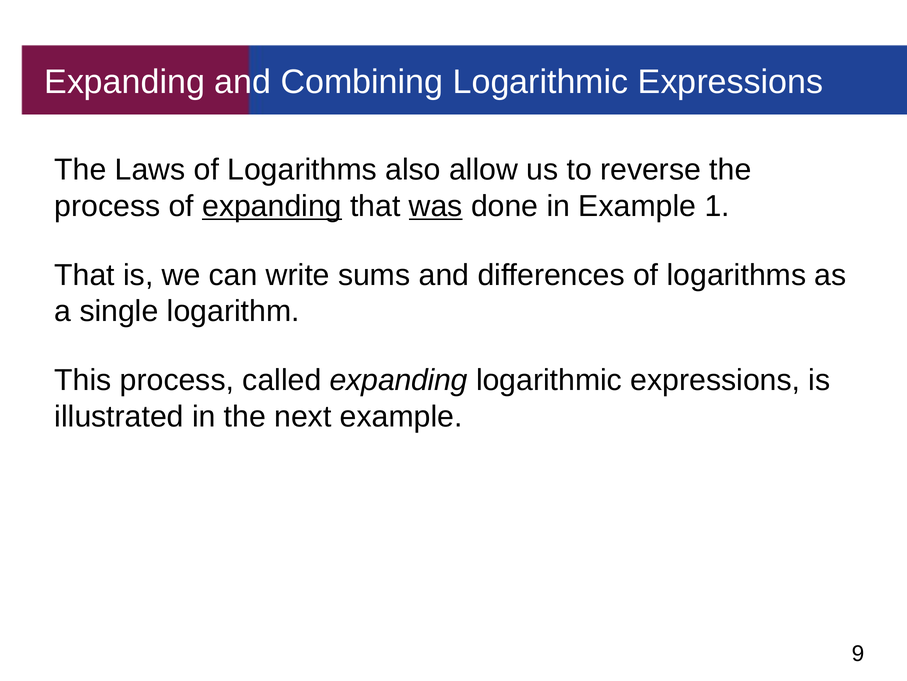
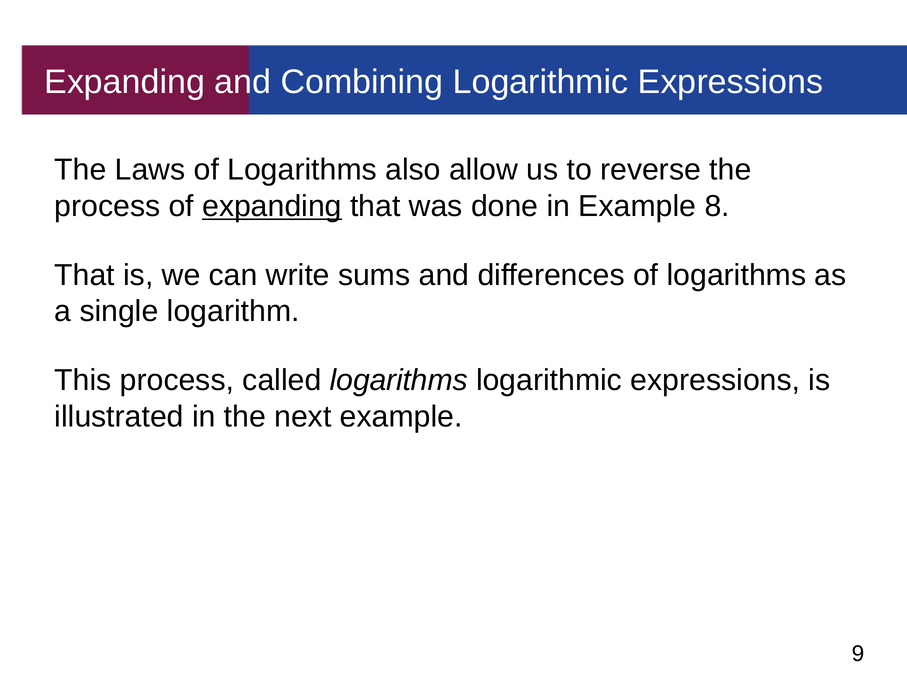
was underline: present -> none
1: 1 -> 8
called expanding: expanding -> logarithms
